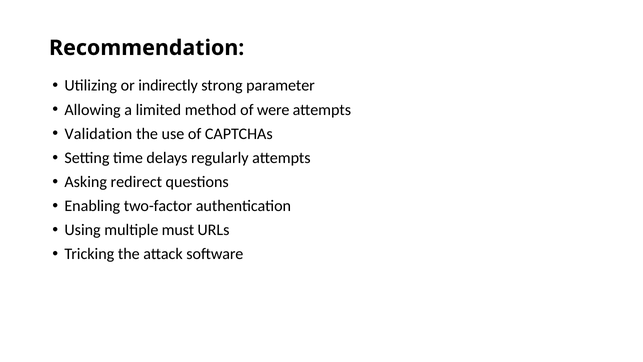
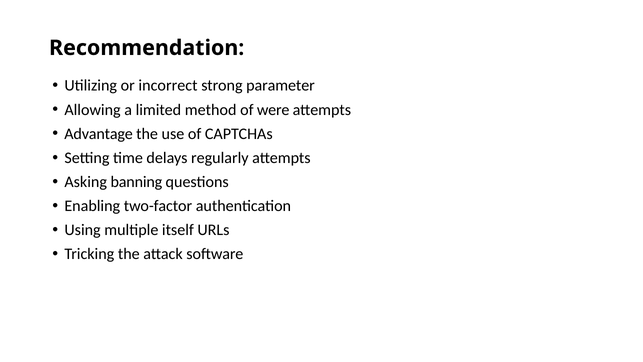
indirectly: indirectly -> incorrect
Validation: Validation -> Advantage
redirect: redirect -> banning
must: must -> itself
